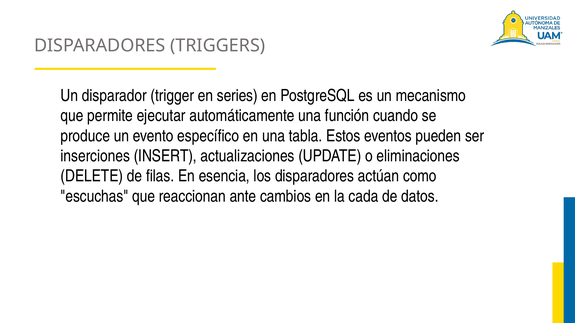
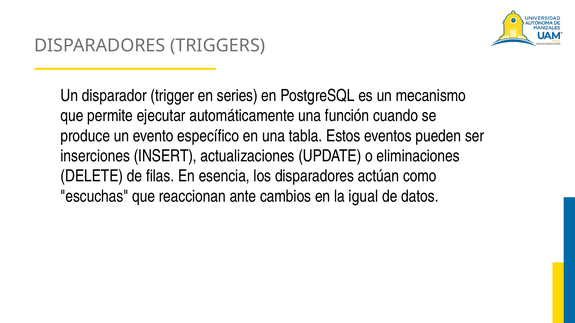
cada: cada -> igual
